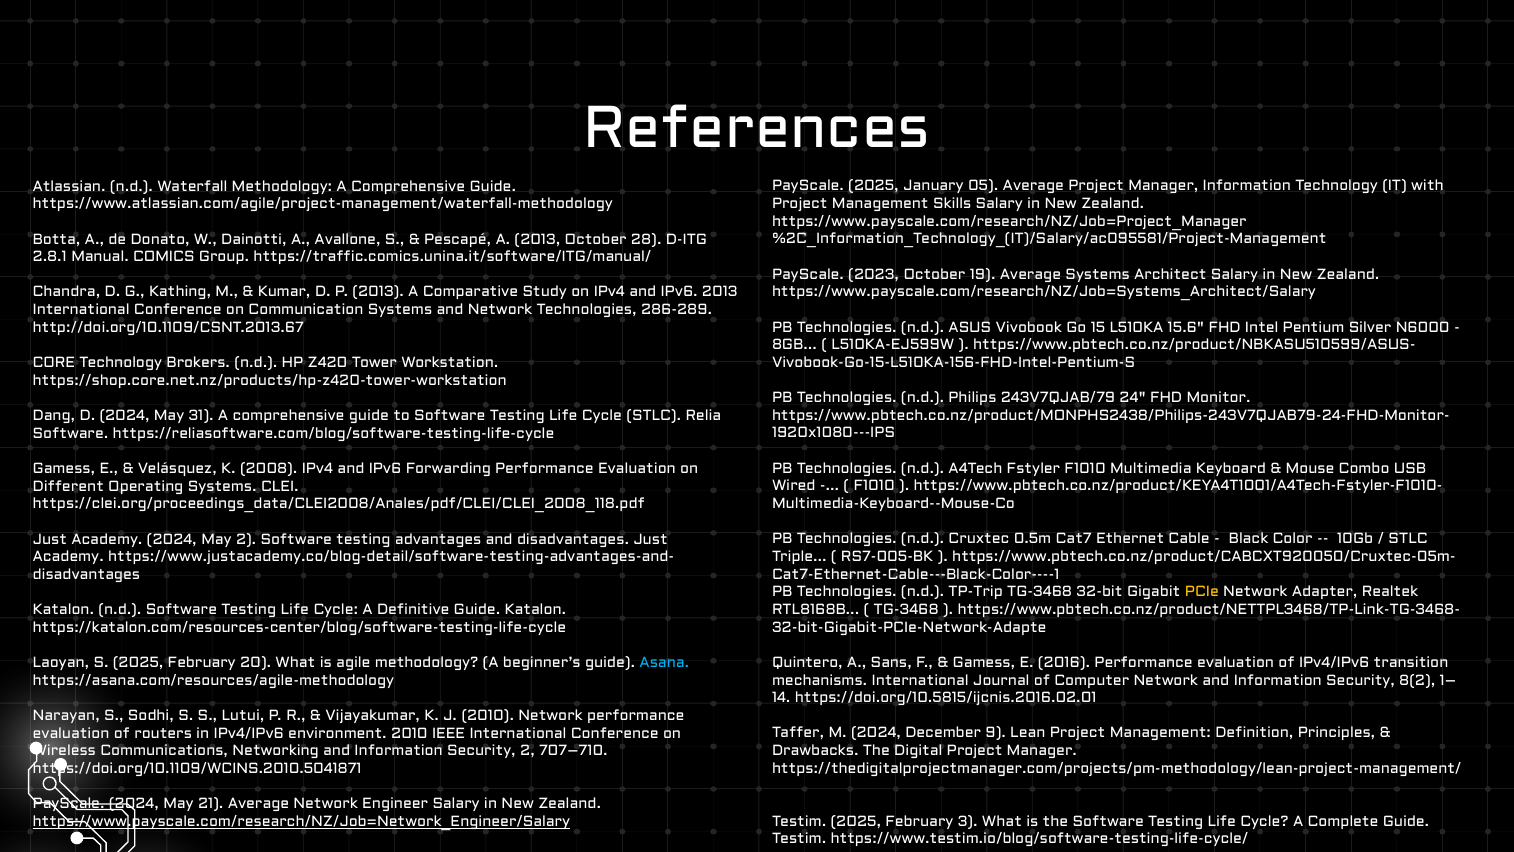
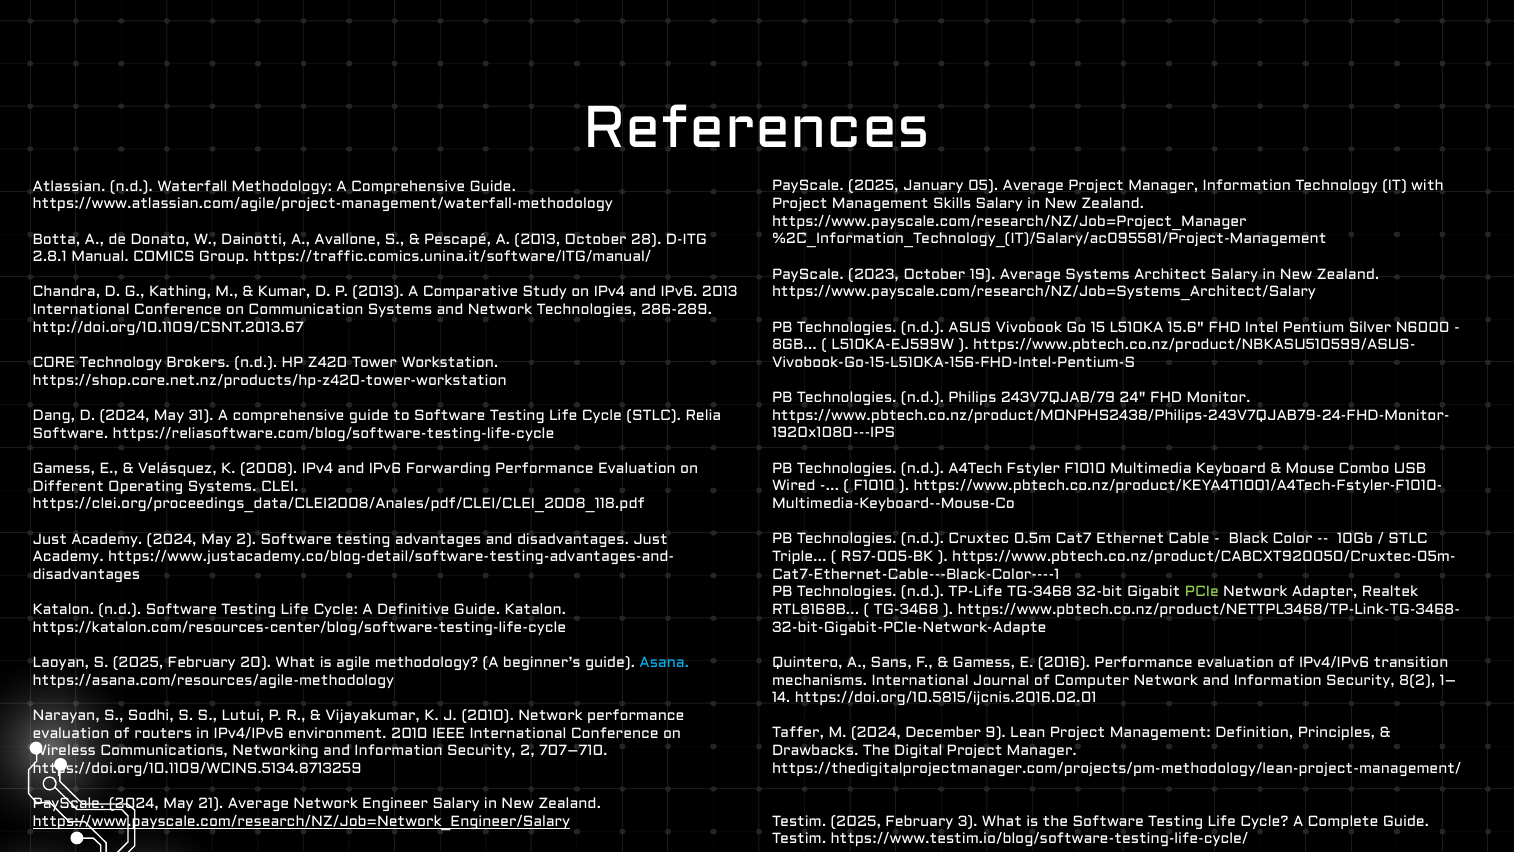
TP-Trip: TP-Trip -> TP-Life
PCIe colour: yellow -> light green
https://doi.org/10.1109/WCINS.2010.5041871: https://doi.org/10.1109/WCINS.2010.5041871 -> https://doi.org/10.1109/WCINS.5134.8713259
